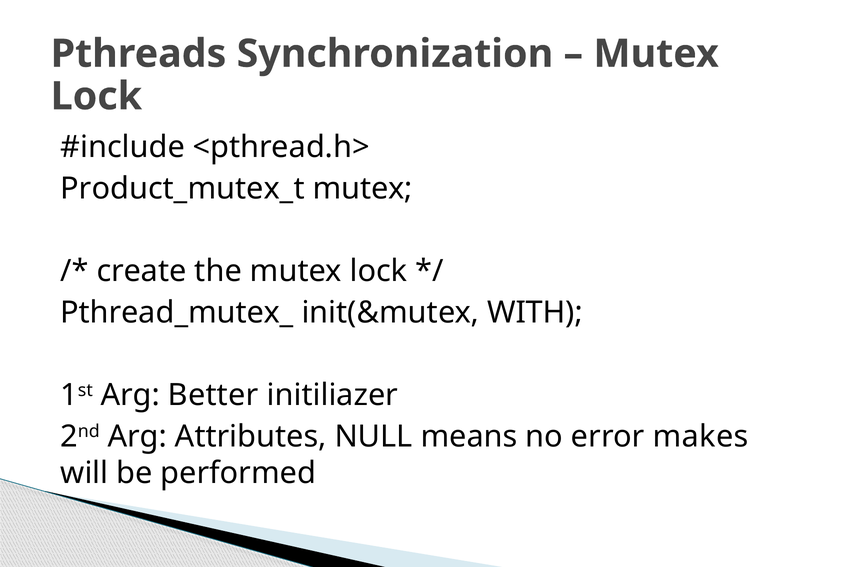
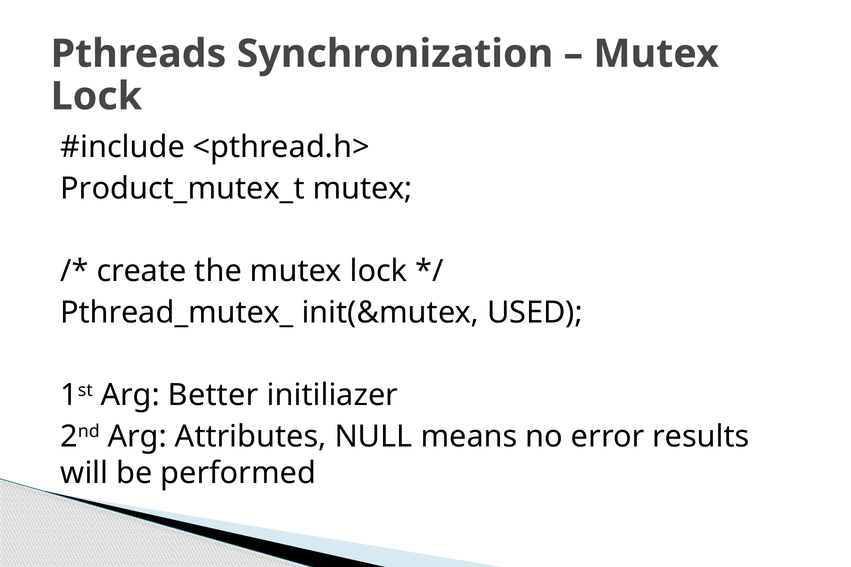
WITH: WITH -> USED
makes: makes -> results
